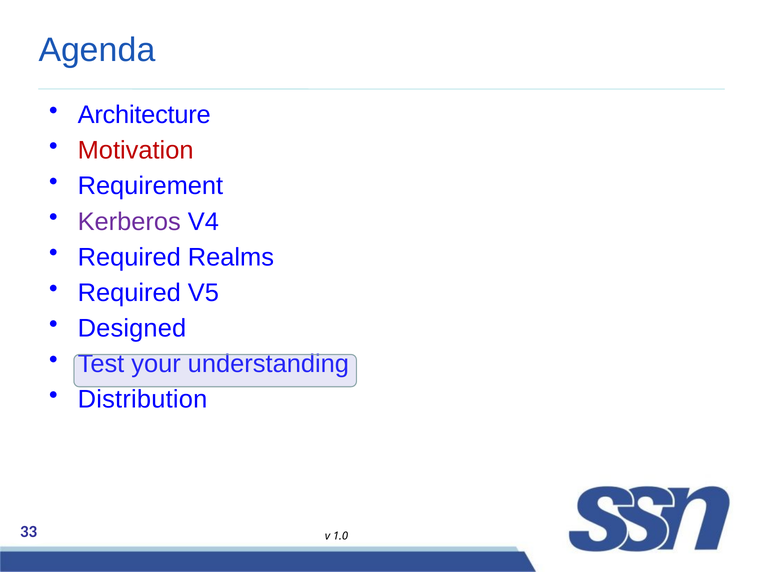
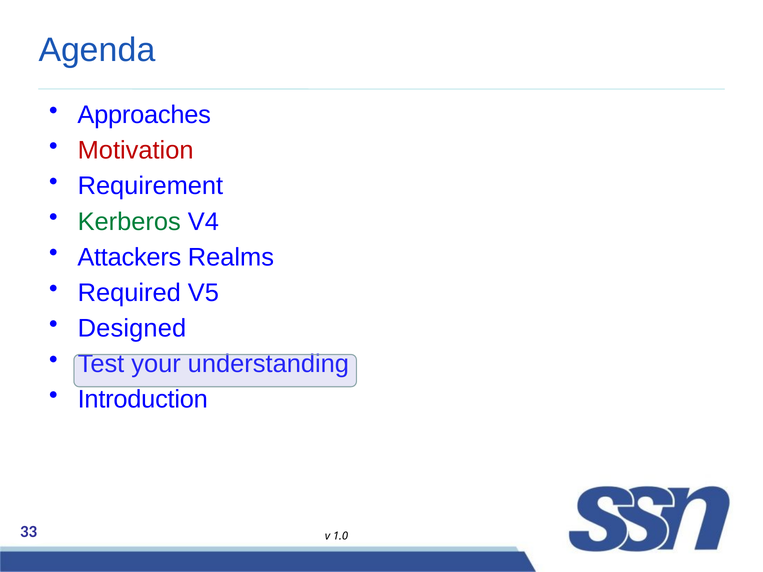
Architecture: Architecture -> Approaches
Kerberos colour: purple -> green
Required at (129, 257): Required -> Attackers
Distribution: Distribution -> Introduction
